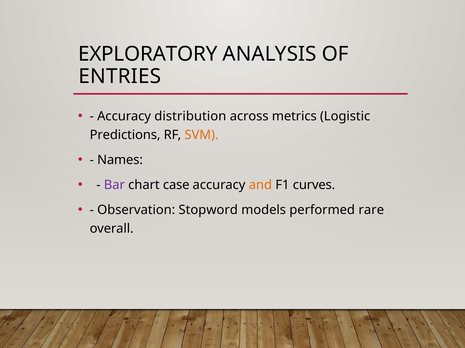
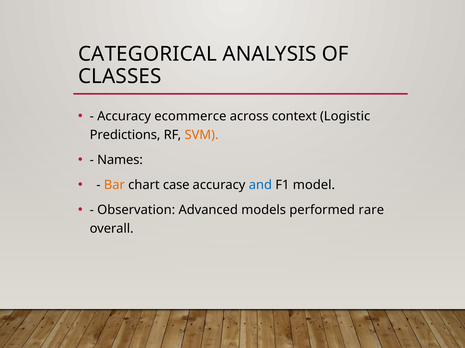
EXPLORATORY: EXPLORATORY -> CATEGORICAL
ENTRIES: ENTRIES -> CLASSES
distribution: distribution -> ecommerce
metrics: metrics -> context
Bar colour: purple -> orange
and colour: orange -> blue
curves: curves -> model
Stopword: Stopword -> Advanced
